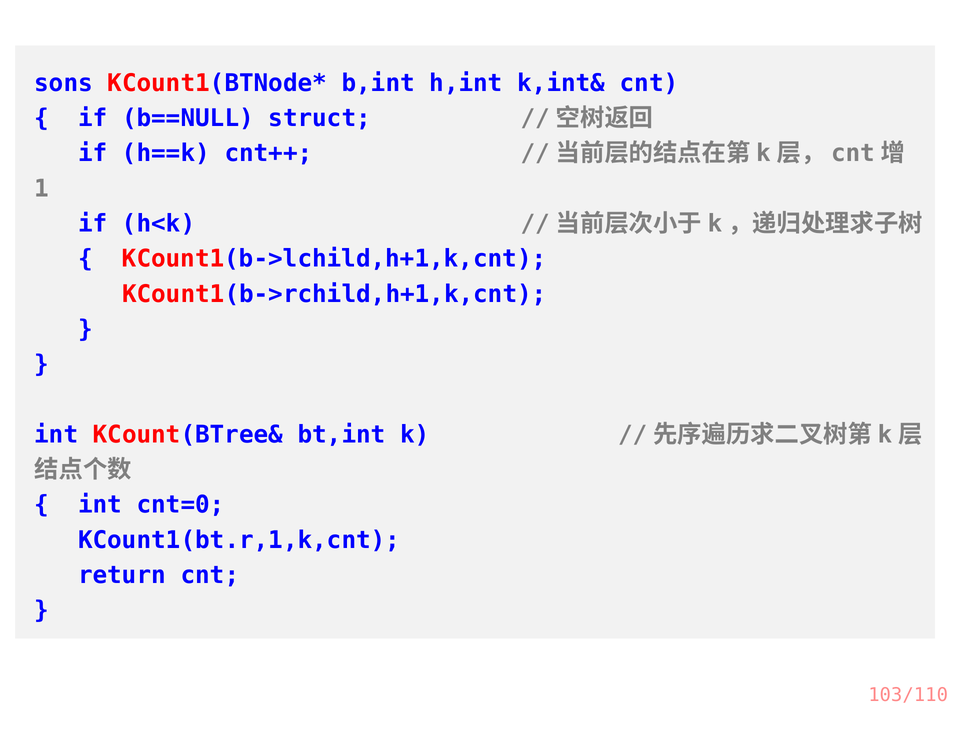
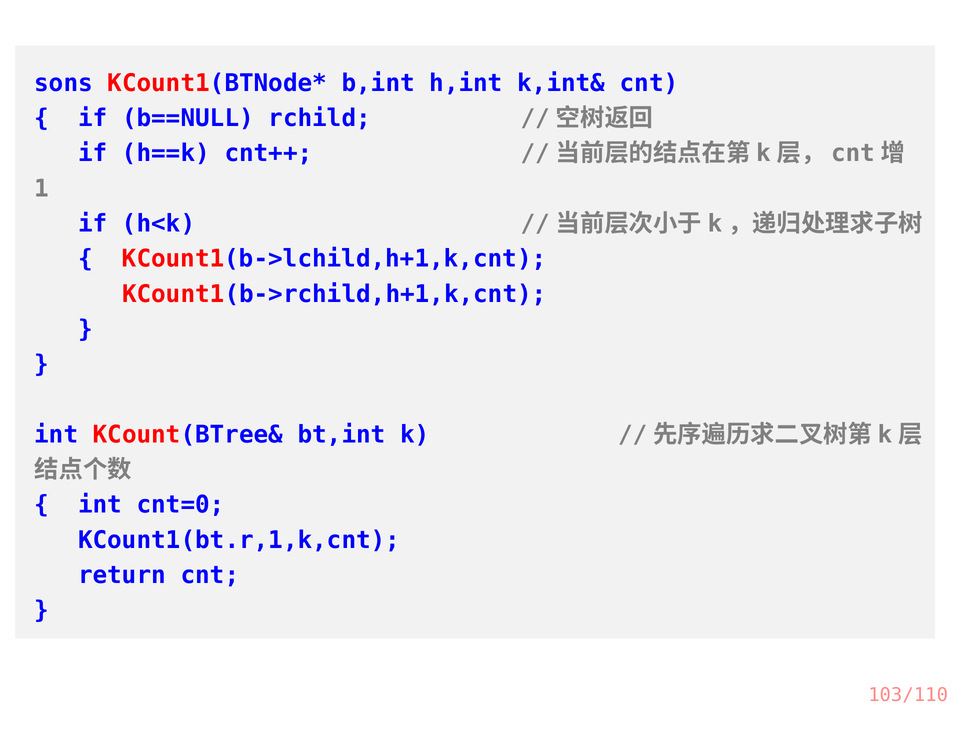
struct: struct -> rchild
